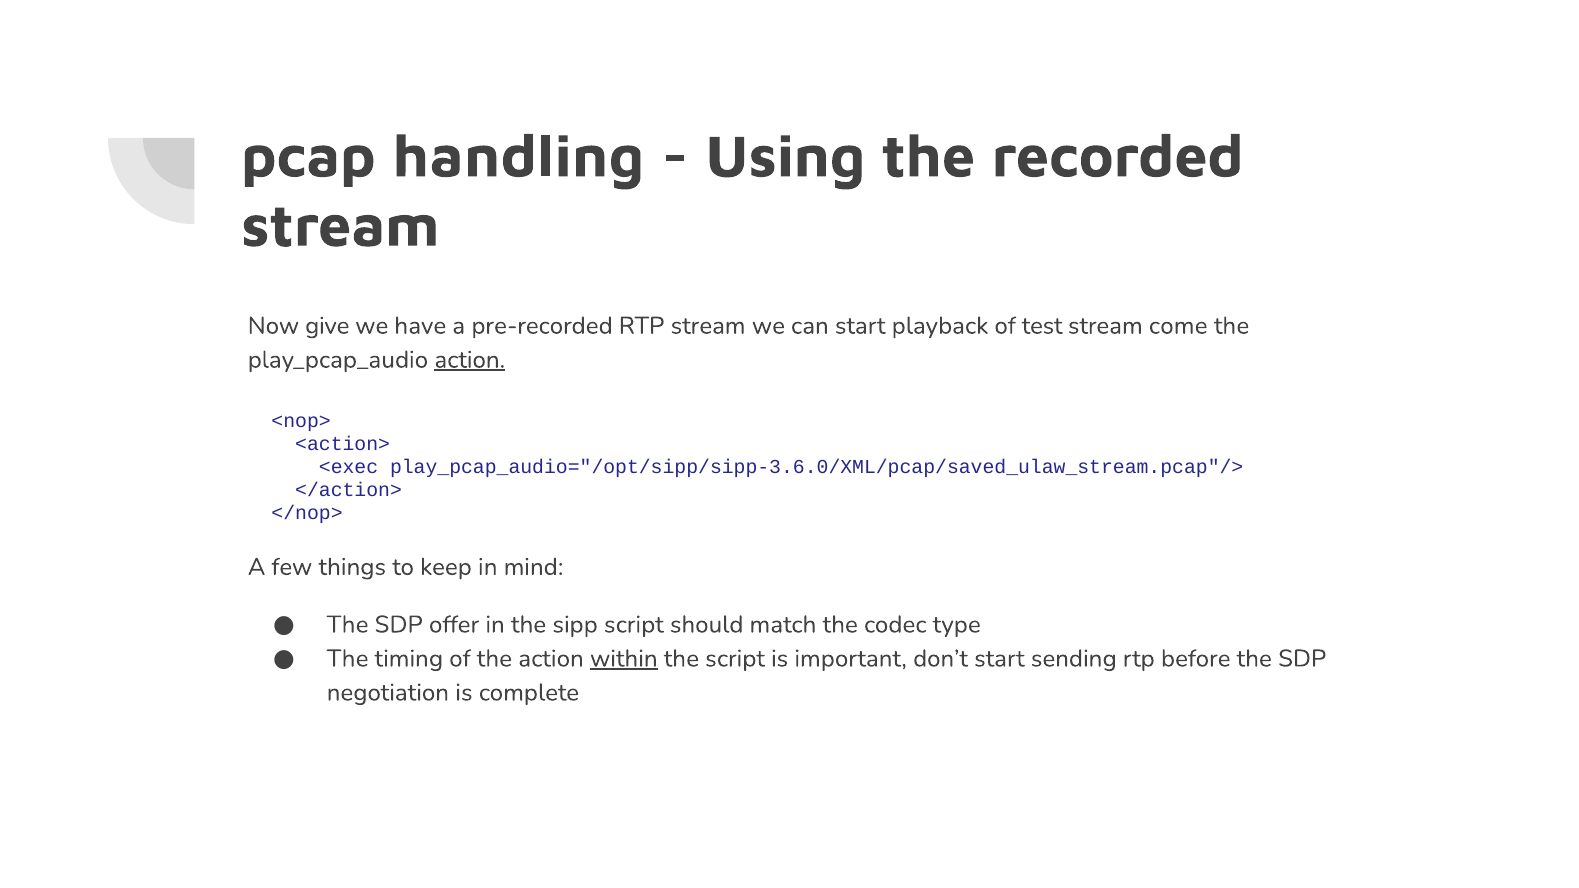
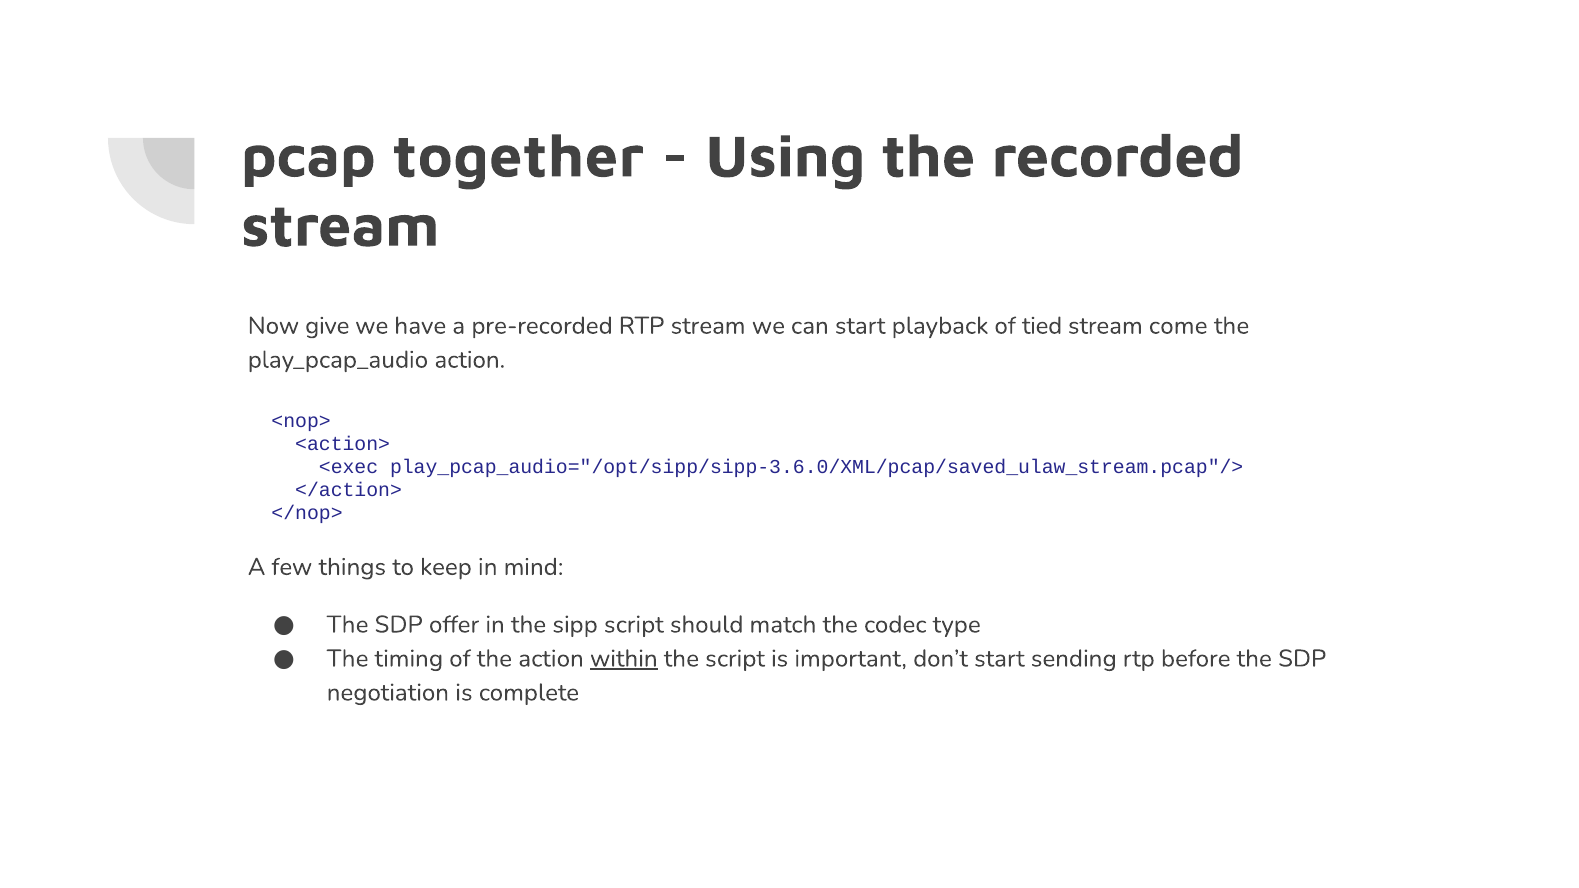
handling: handling -> together
test: test -> tied
action at (470, 360) underline: present -> none
